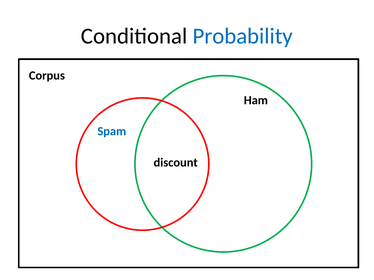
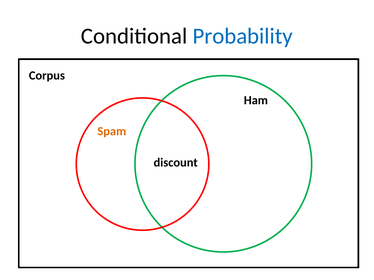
Spam colour: blue -> orange
